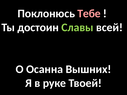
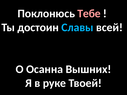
Славы colour: light green -> light blue
